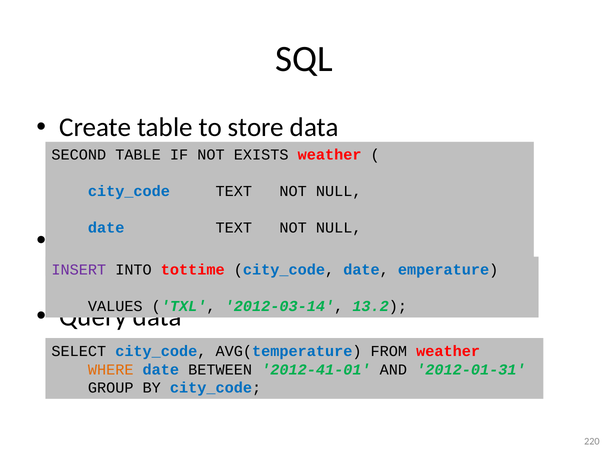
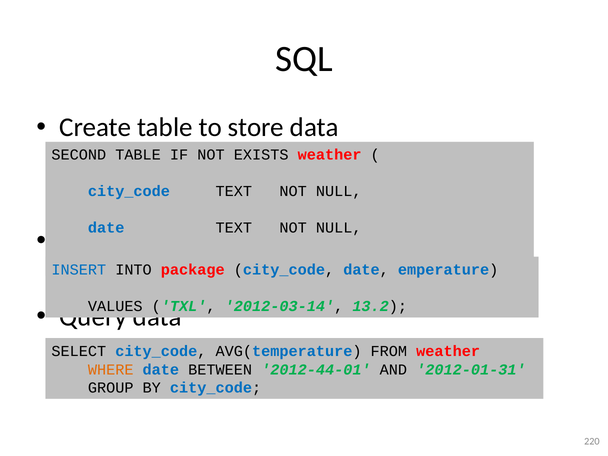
INSERT colour: purple -> blue
tottime: tottime -> package
2012-41-01: 2012-41-01 -> 2012-44-01
